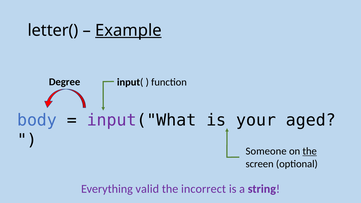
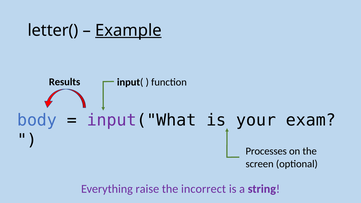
Degree: Degree -> Results
aged: aged -> exam
Someone: Someone -> Processes
the at (310, 151) underline: present -> none
valid: valid -> raise
